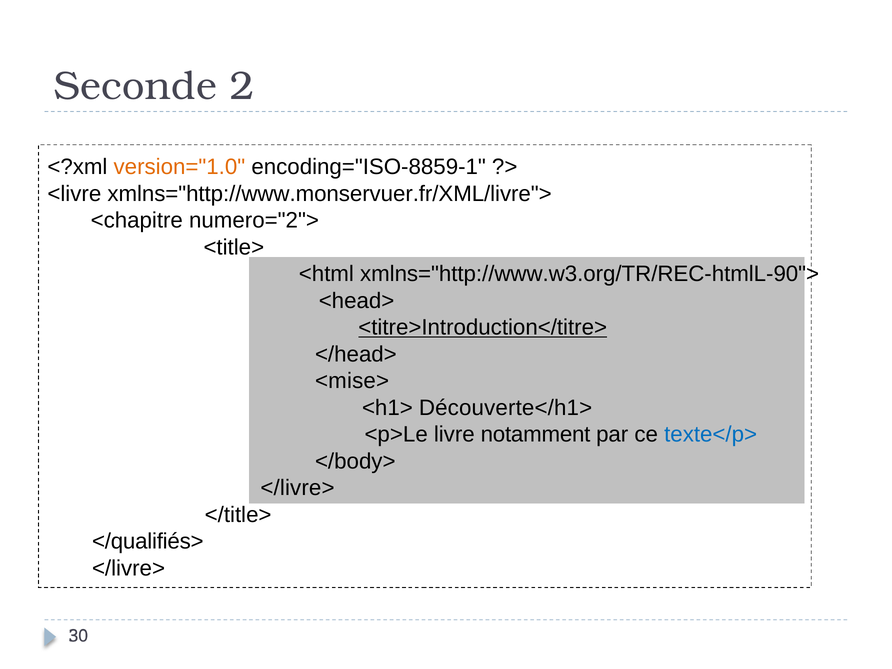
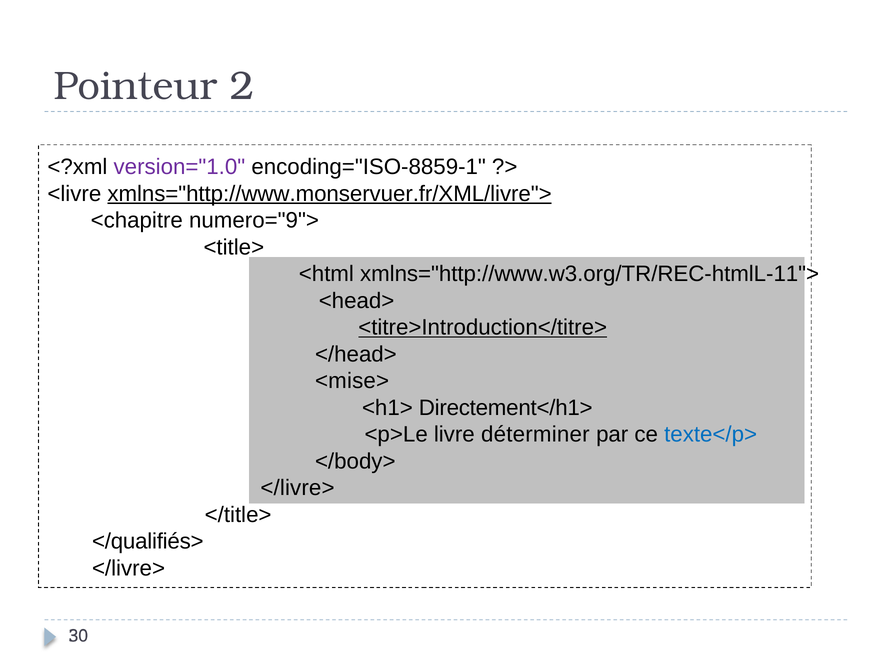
Seconde: Seconde -> Pointeur
version="1.0 colour: orange -> purple
xmlns="http://www.monservuer.fr/XML/livre"> underline: none -> present
numero="2">: numero="2"> -> numero="9">
xmlns="http://www.w3.org/TR/REC-htmlL-90">: xmlns="http://www.w3.org/TR/REC-htmlL-90"> -> xmlns="http://www.w3.org/TR/REC-htmlL-11">
Découverte</h1>: Découverte</h1> -> Directement</h1>
notamment: notamment -> déterminer
